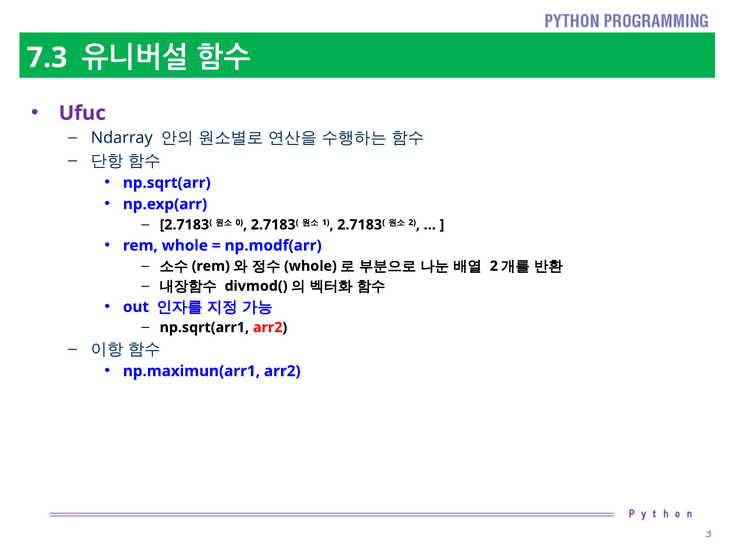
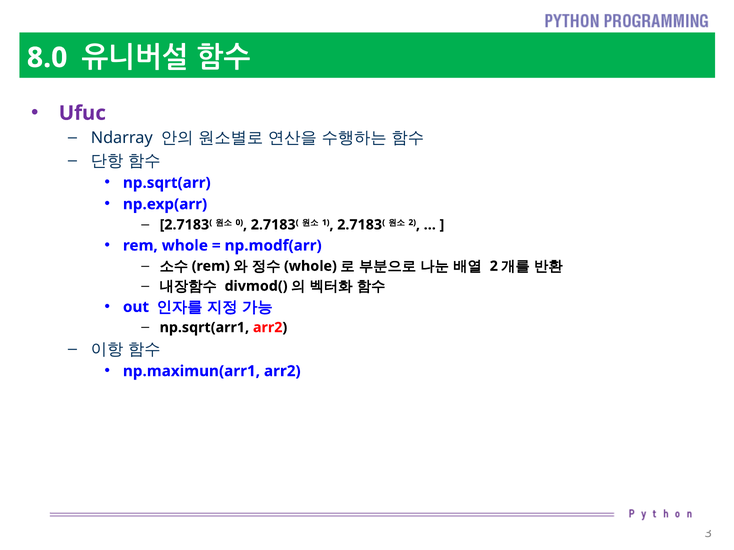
7.3: 7.3 -> 8.0
